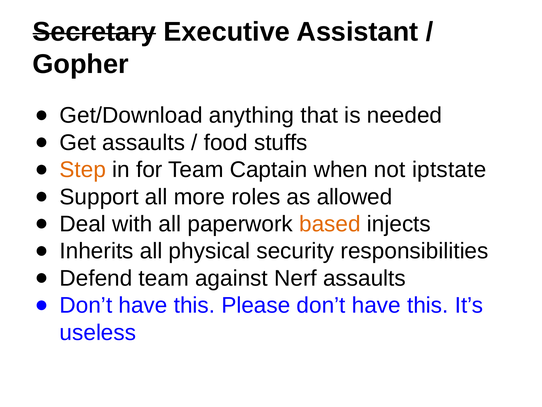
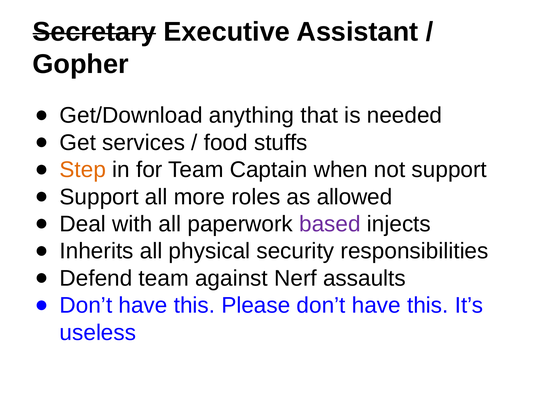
Get assaults: assaults -> services
not iptstate: iptstate -> support
based colour: orange -> purple
